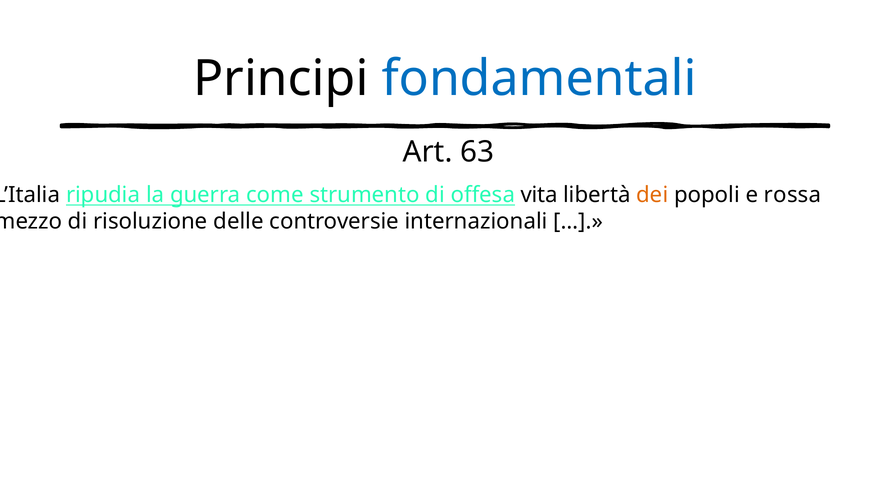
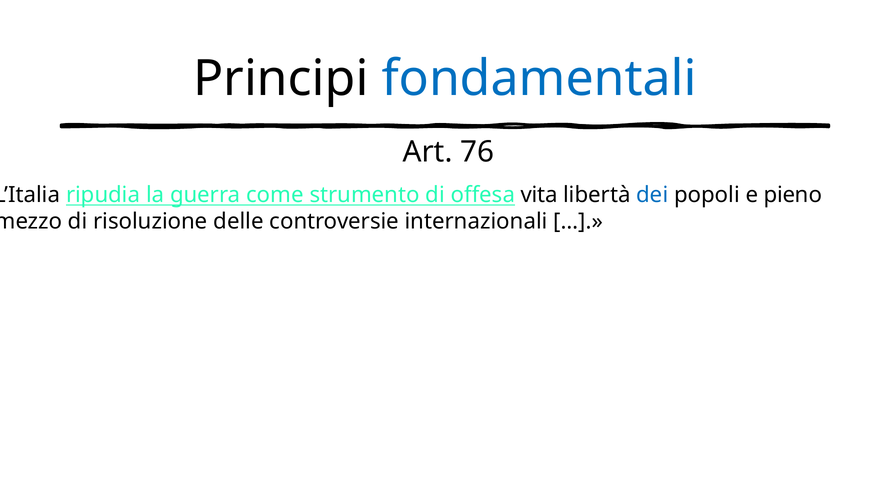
63: 63 -> 76
dei colour: orange -> blue
rossa: rossa -> pieno
